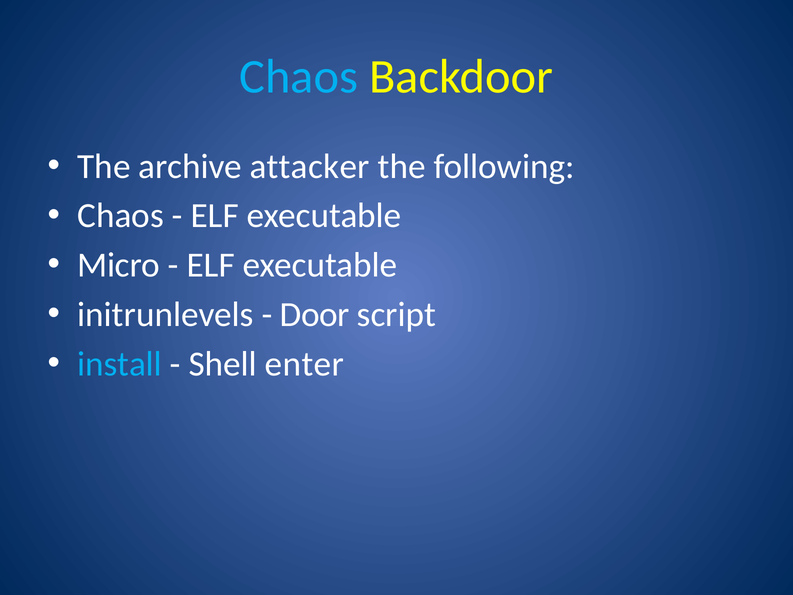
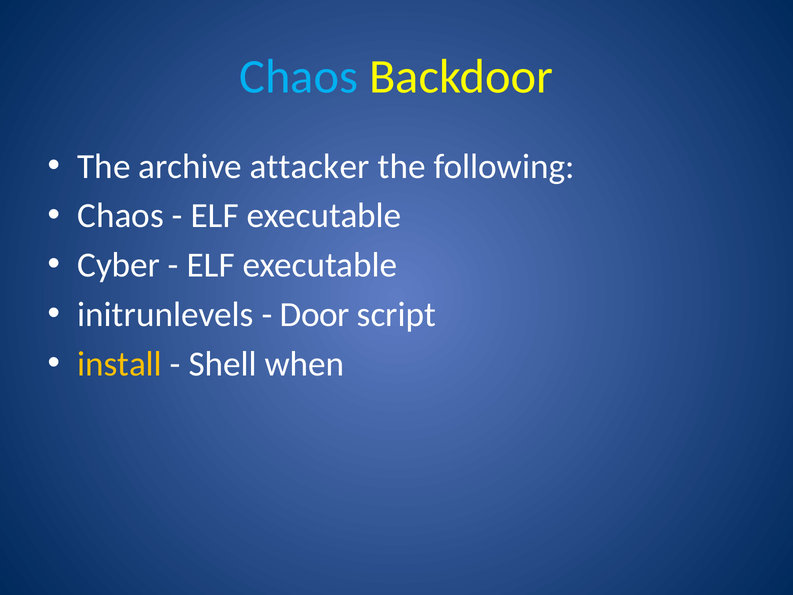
Micro: Micro -> Cyber
install colour: light blue -> yellow
enter: enter -> when
